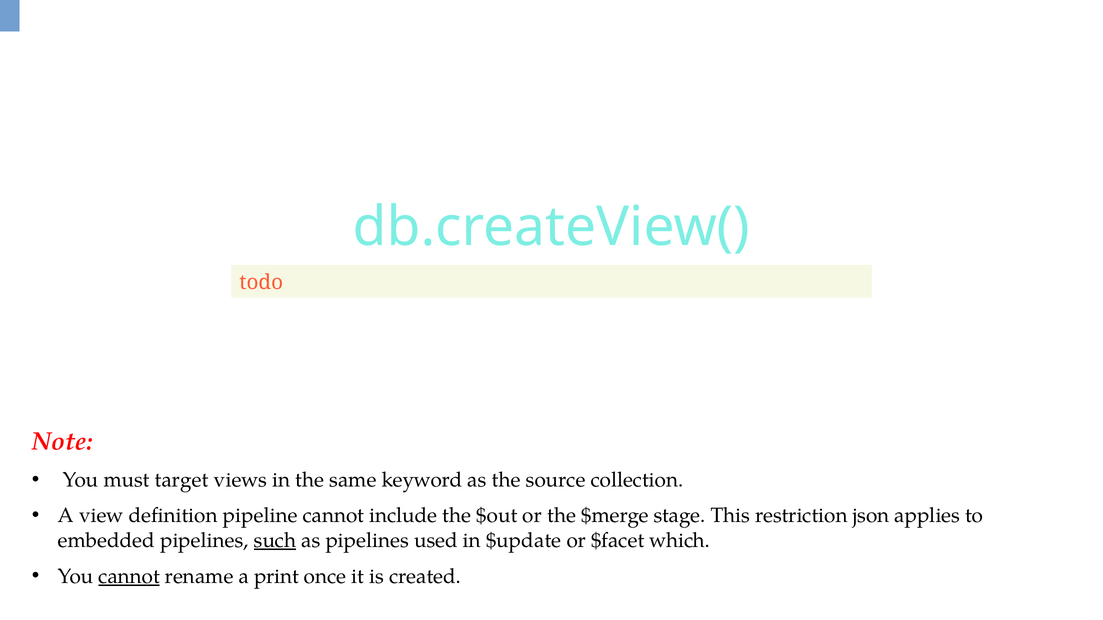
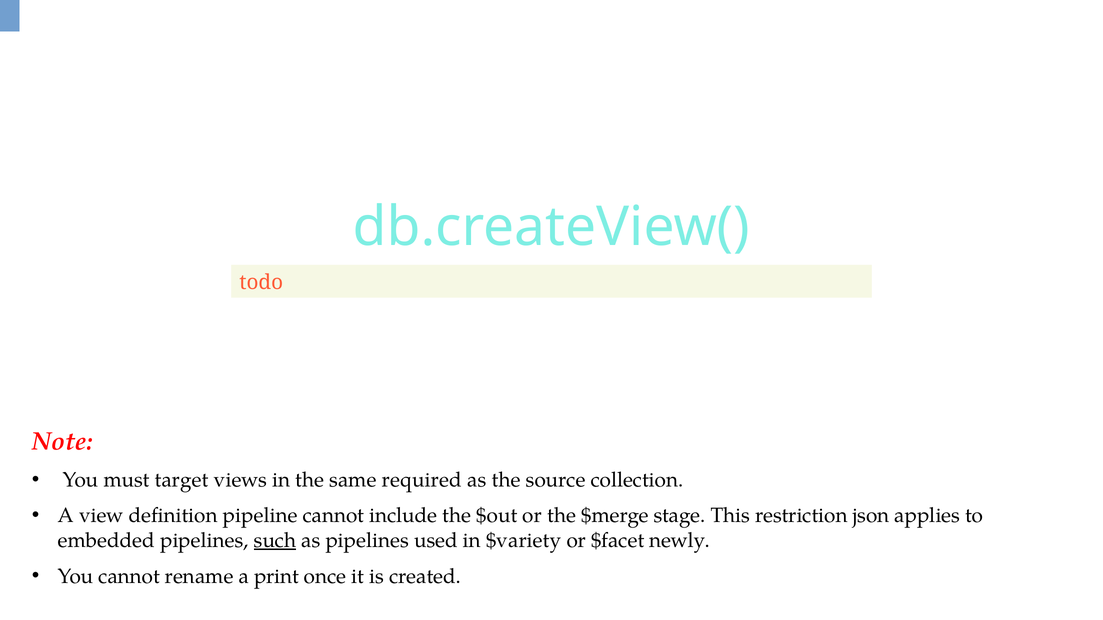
keyword: keyword -> required
$update: $update -> $variety
which: which -> newly
cannot at (129, 577) underline: present -> none
